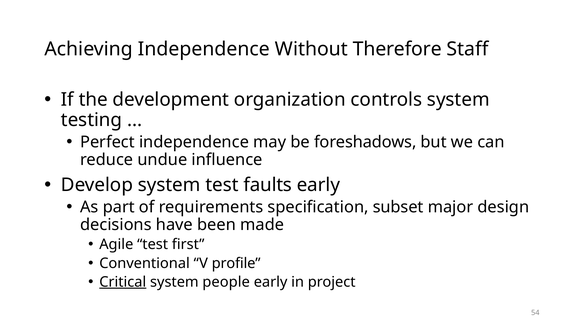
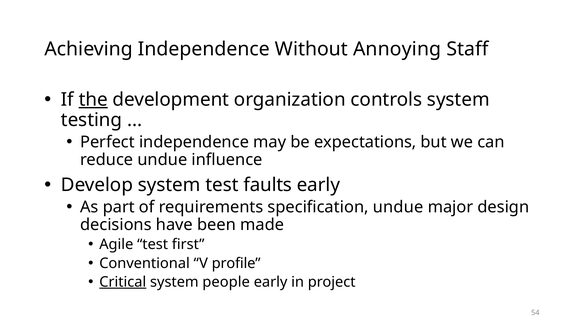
Therefore: Therefore -> Annoying
the underline: none -> present
foreshadows: foreshadows -> expectations
specification subset: subset -> undue
